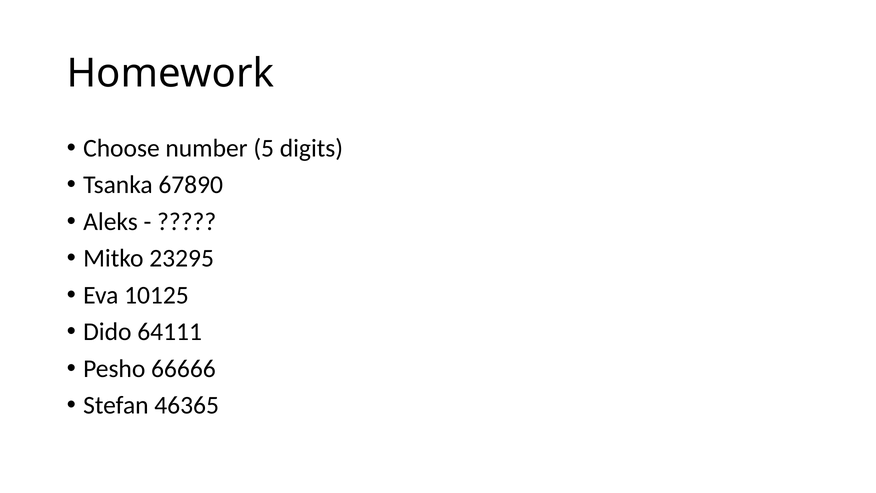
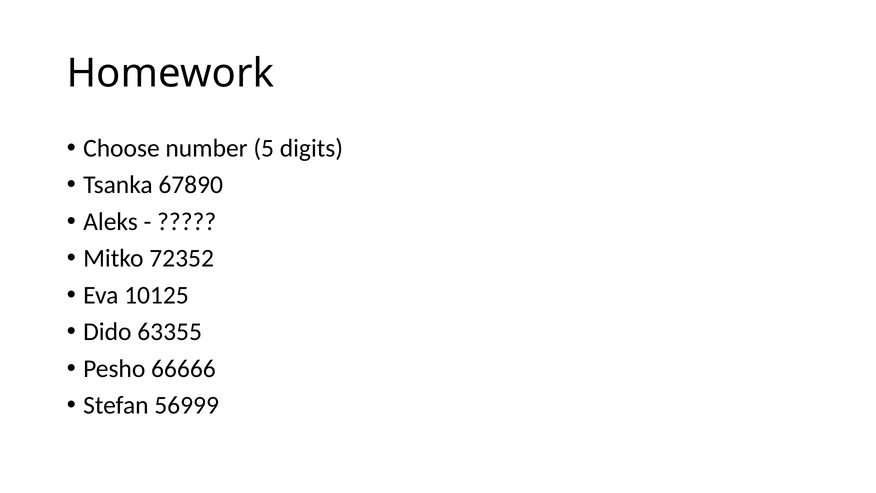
23295: 23295 -> 72352
64111: 64111 -> 63355
46365: 46365 -> 56999
